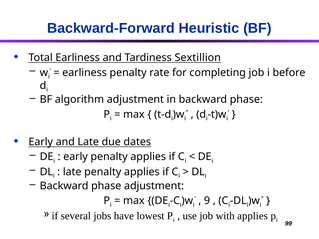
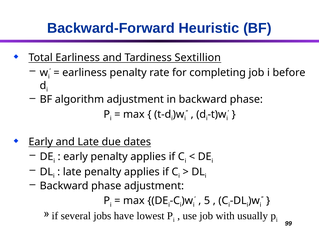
9: 9 -> 5
with applies: applies -> usually
